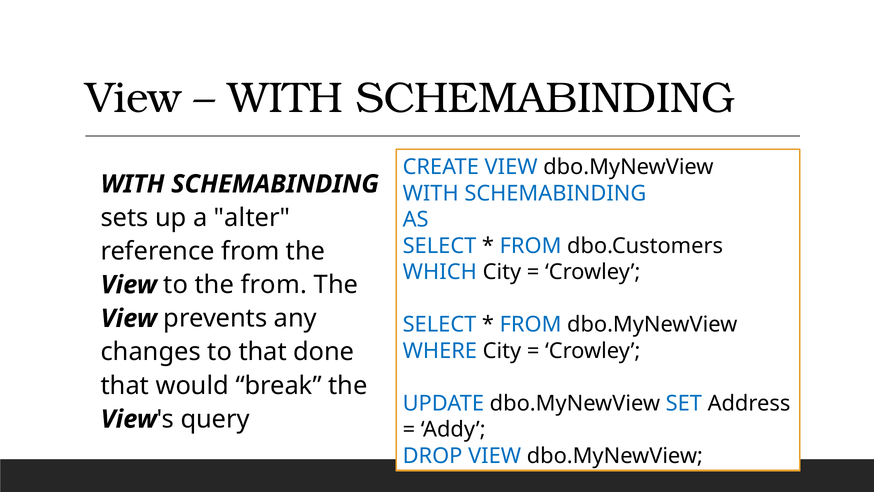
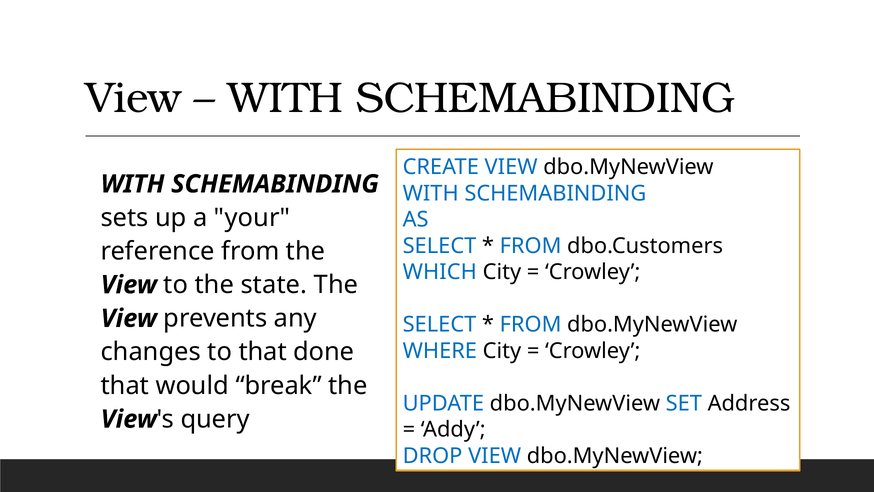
alter: alter -> your
the from: from -> state
